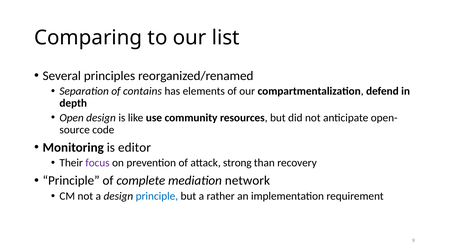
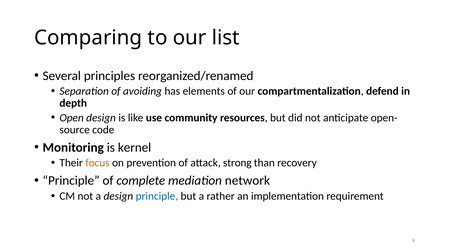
contains: contains -> avoiding
editor: editor -> kernel
focus colour: purple -> orange
